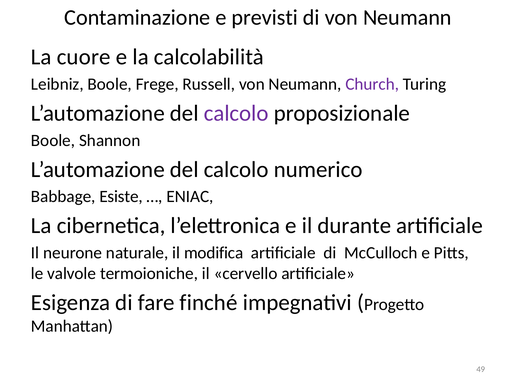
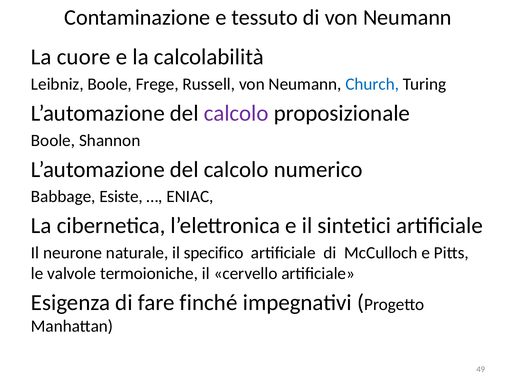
previsti: previsti -> tessuto
Church colour: purple -> blue
durante: durante -> sintetici
modifica: modifica -> specifico
